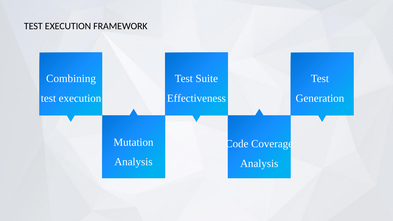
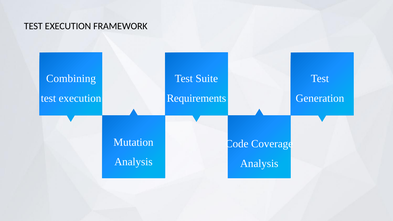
Effectiveness: Effectiveness -> Requirements
